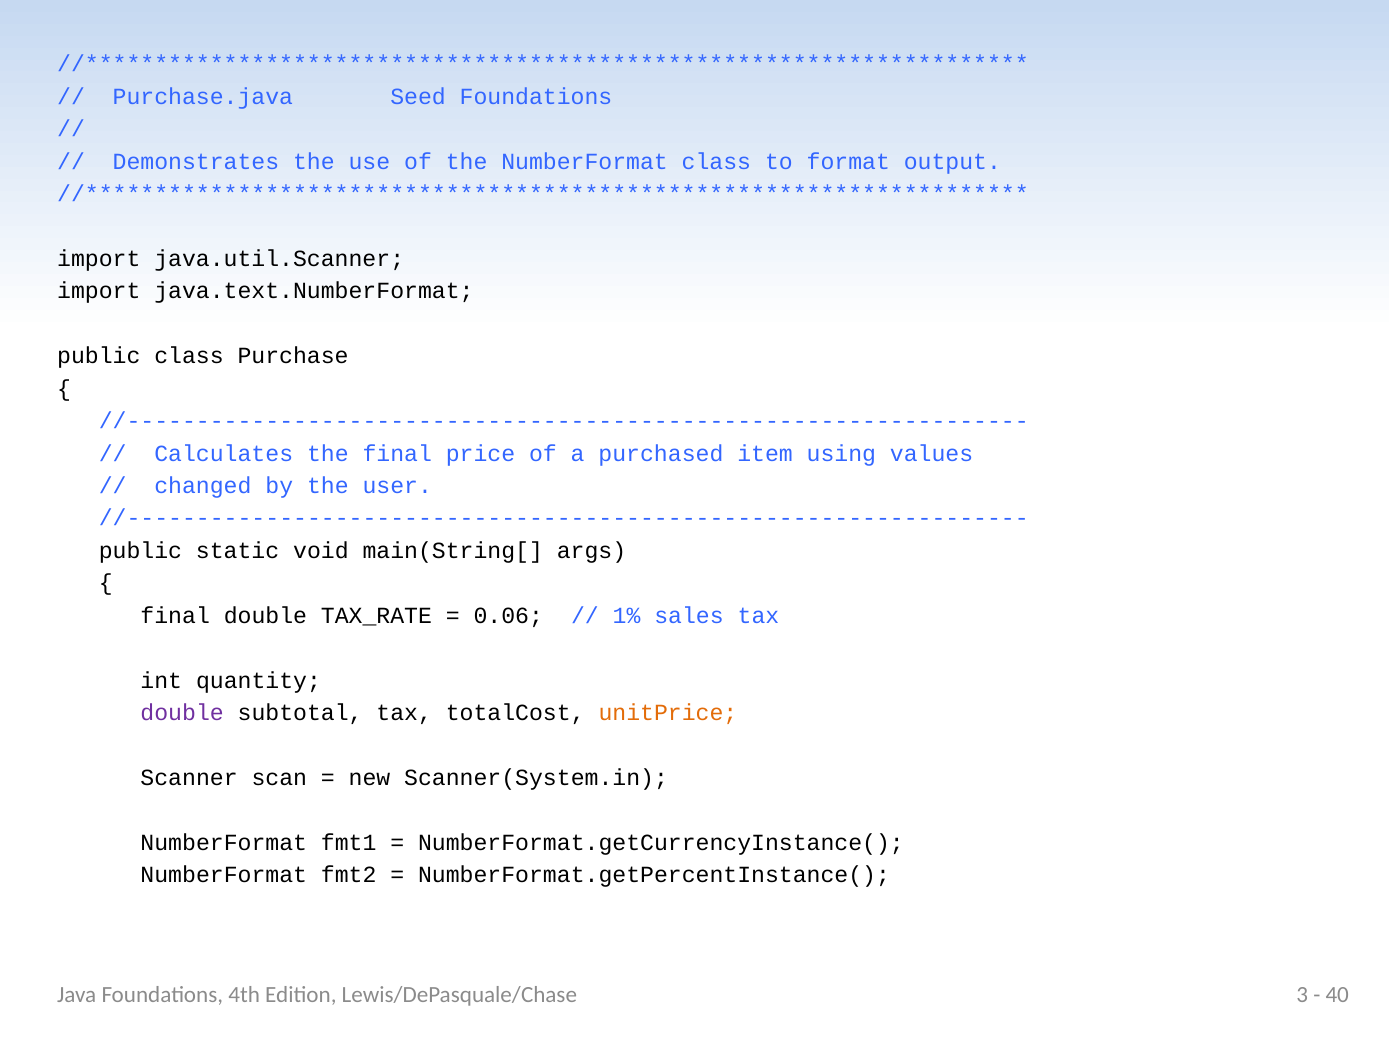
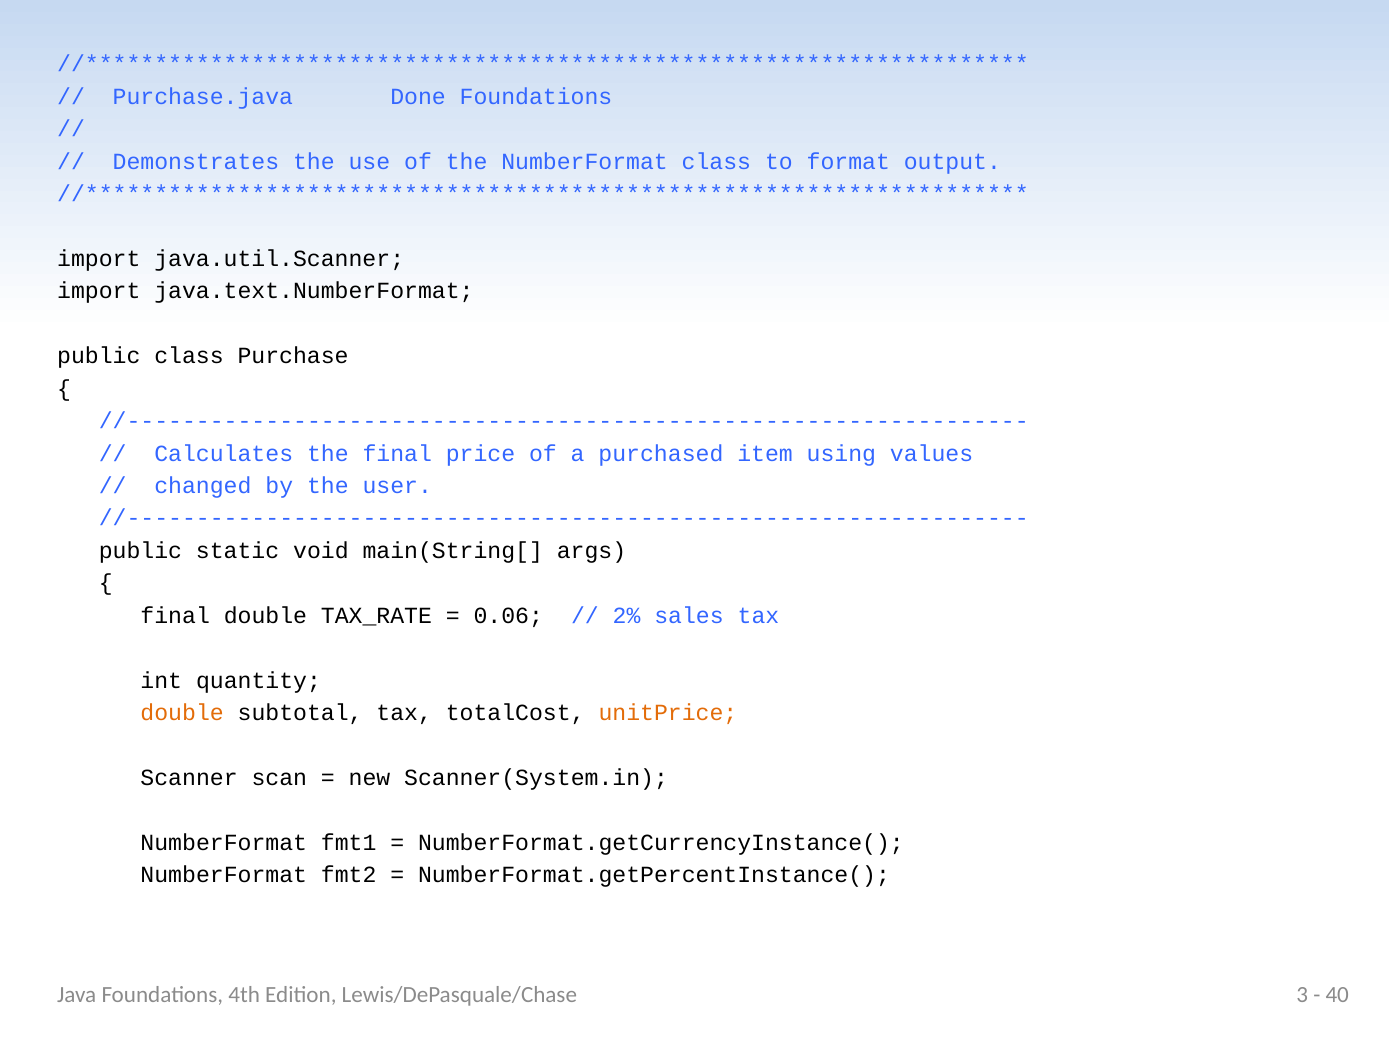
Seed: Seed -> Done
1%: 1% -> 2%
double at (182, 713) colour: purple -> orange
